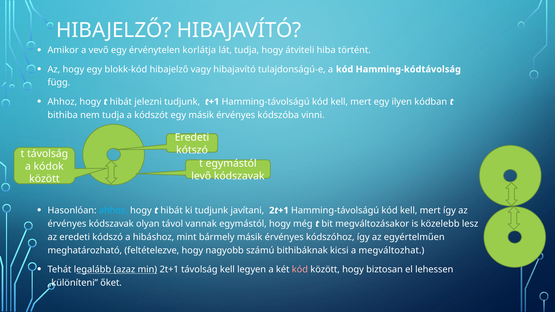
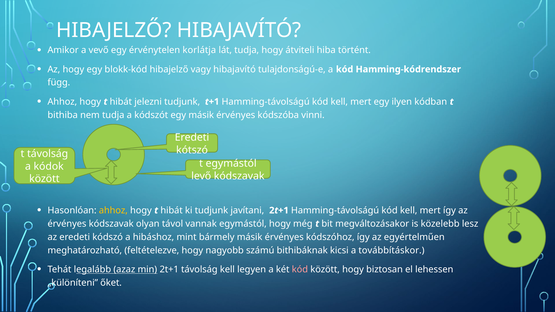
Hamming-kódtávolság: Hamming-kódtávolság -> Hamming-kódrendszer
ahhoz at (113, 211) colour: light blue -> yellow
megváltozhat: megváltozhat -> továbbításkor
